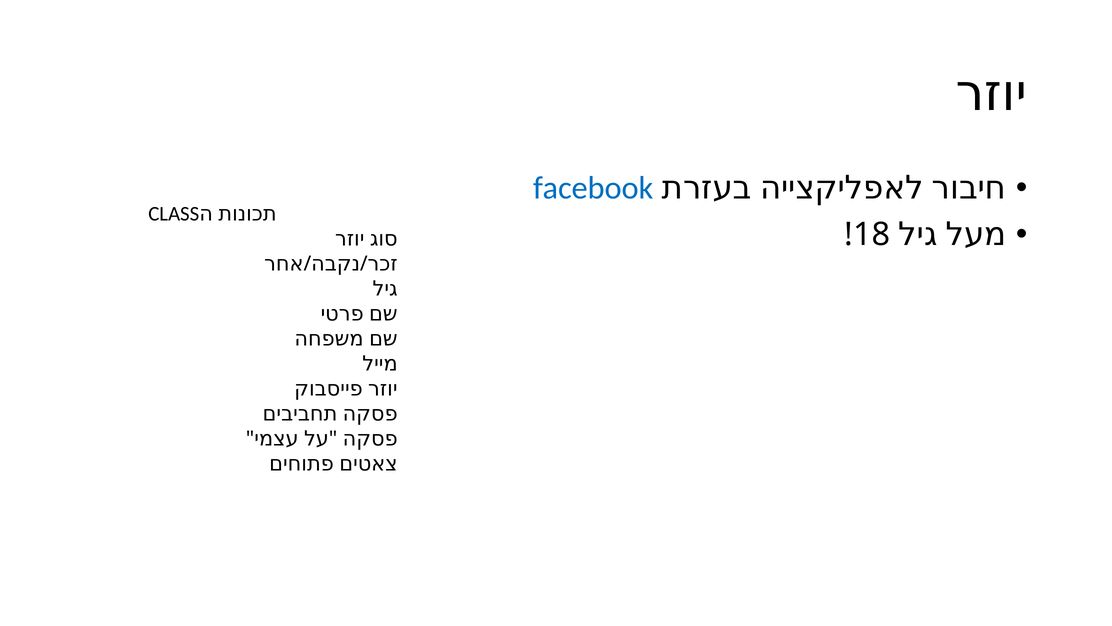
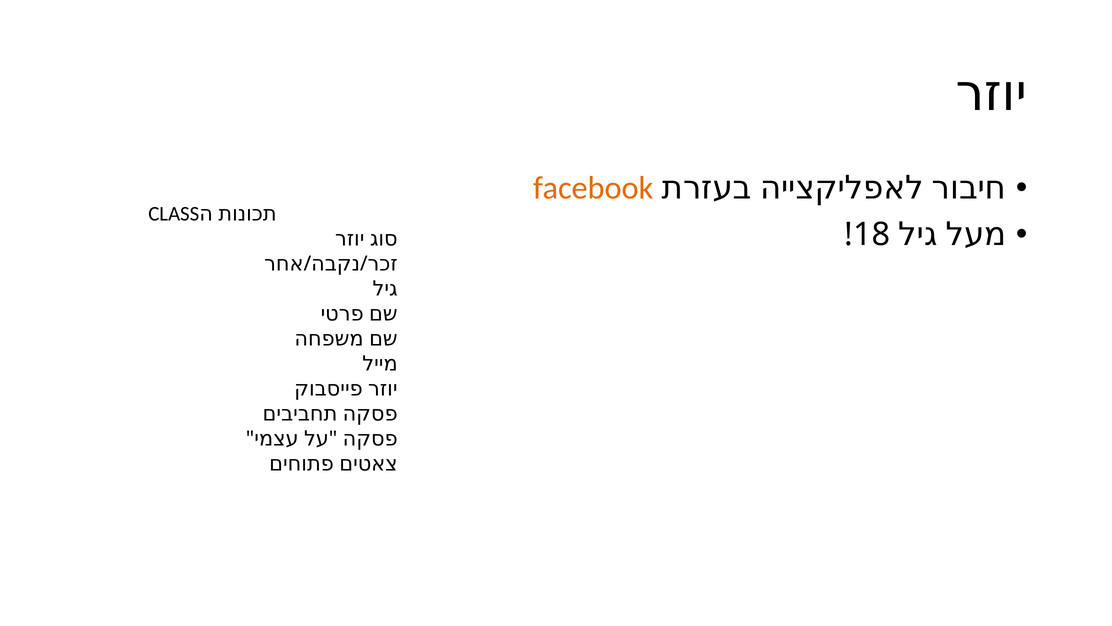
facebook colour: blue -> orange
